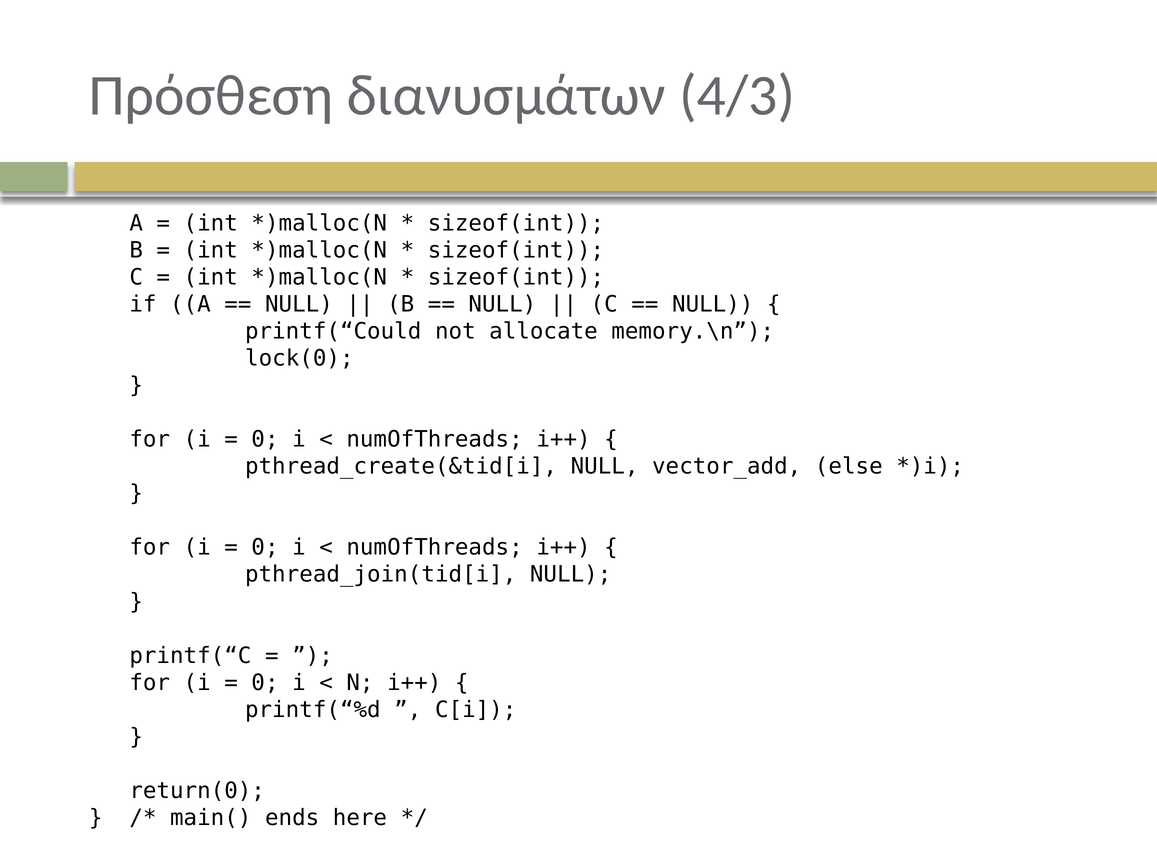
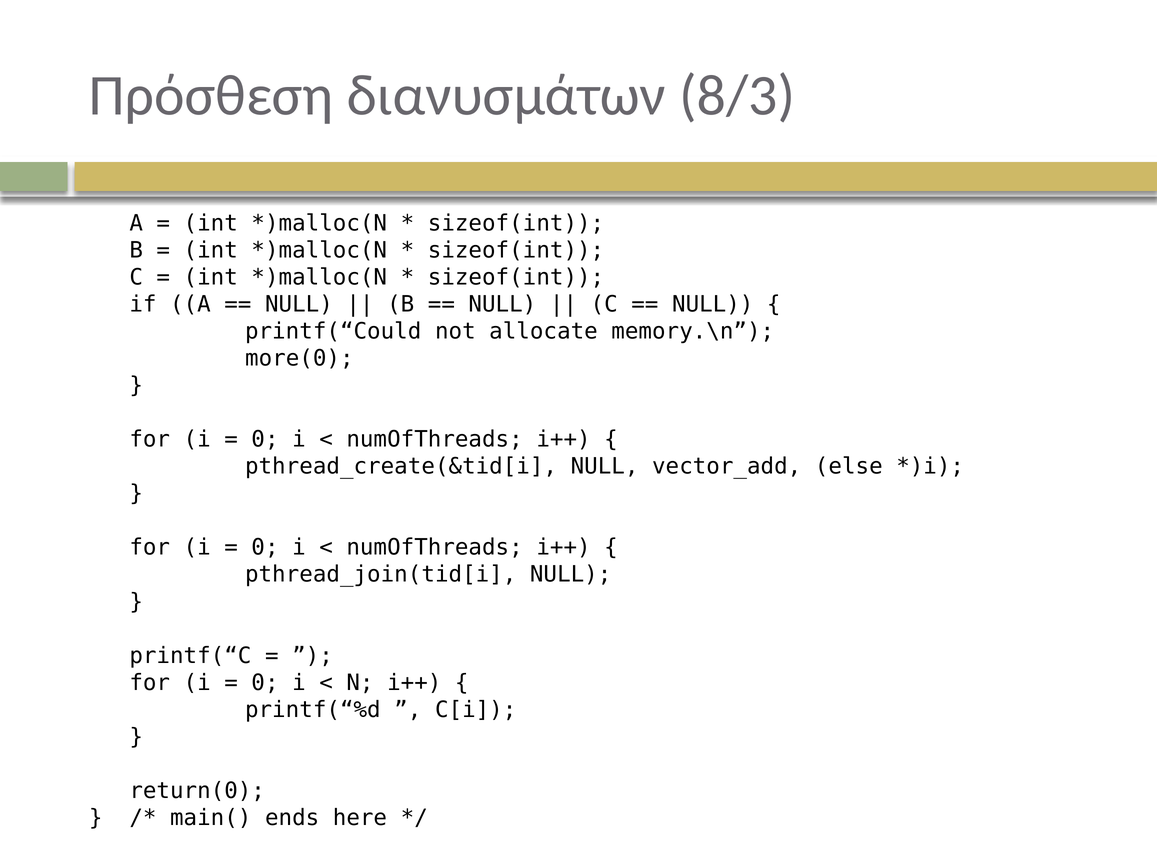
4/3: 4/3 -> 8/3
lock(0: lock(0 -> more(0
